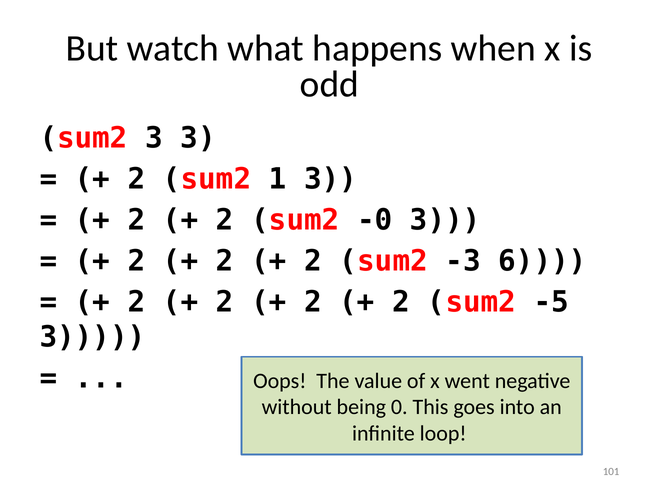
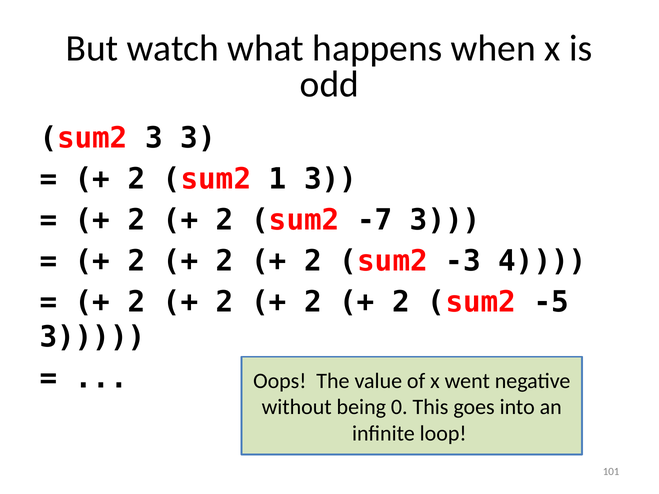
-0: -0 -> -7
6: 6 -> 4
